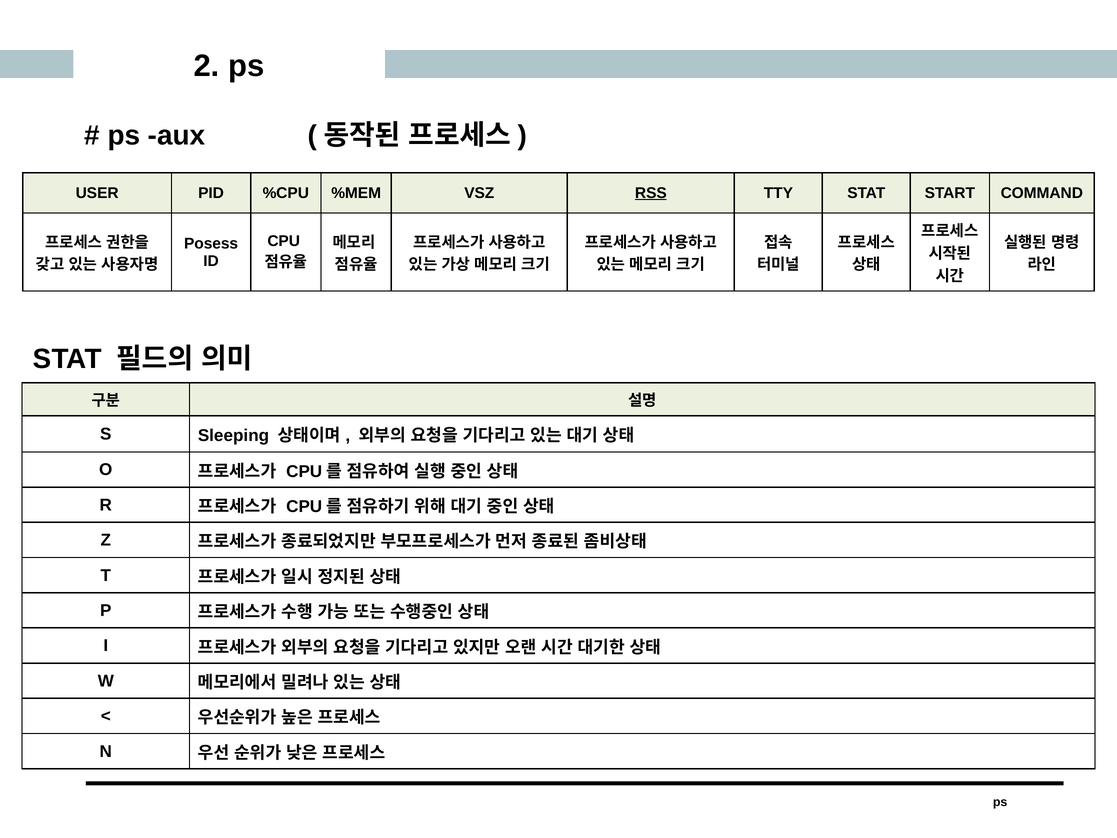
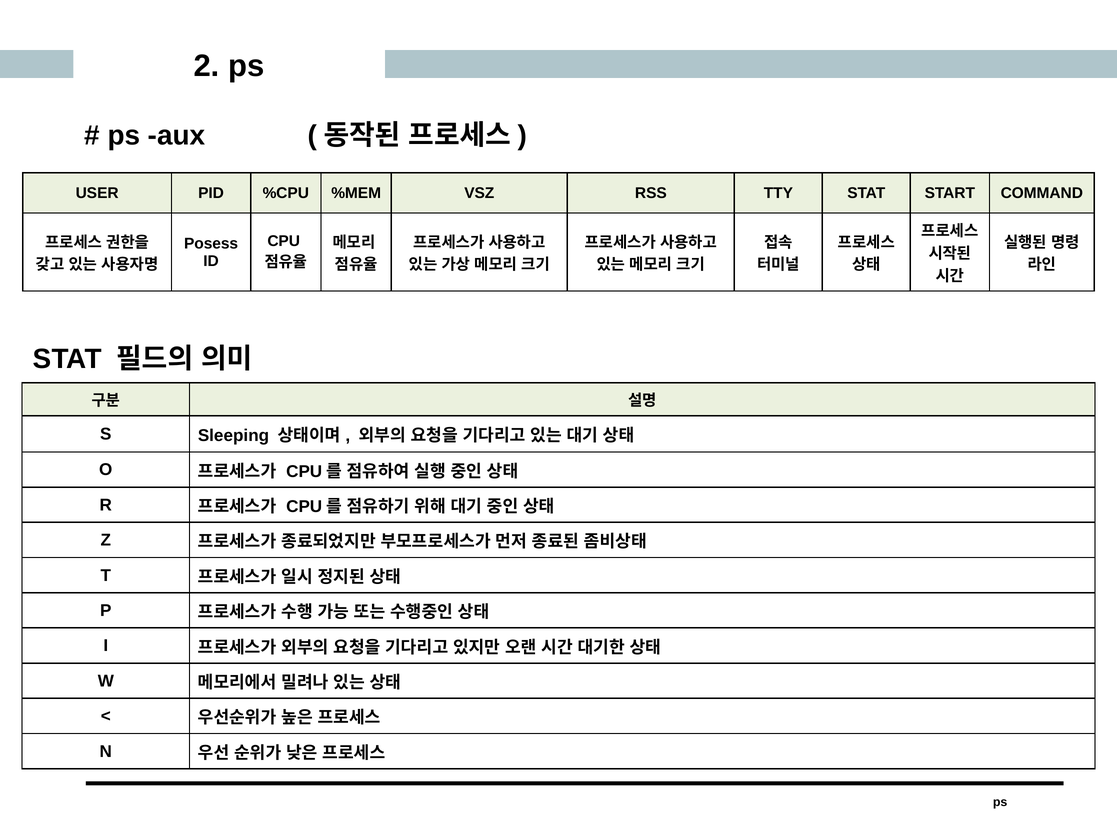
RSS underline: present -> none
